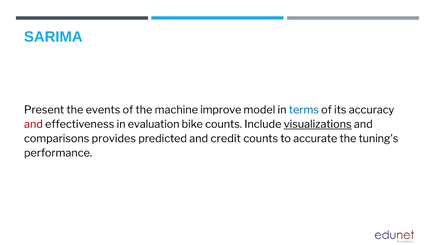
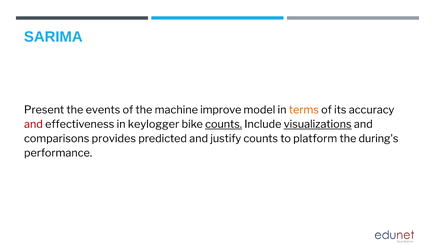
terms colour: blue -> orange
evaluation: evaluation -> keylogger
counts at (224, 124) underline: none -> present
credit: credit -> justify
accurate: accurate -> platform
tuning's: tuning's -> during's
